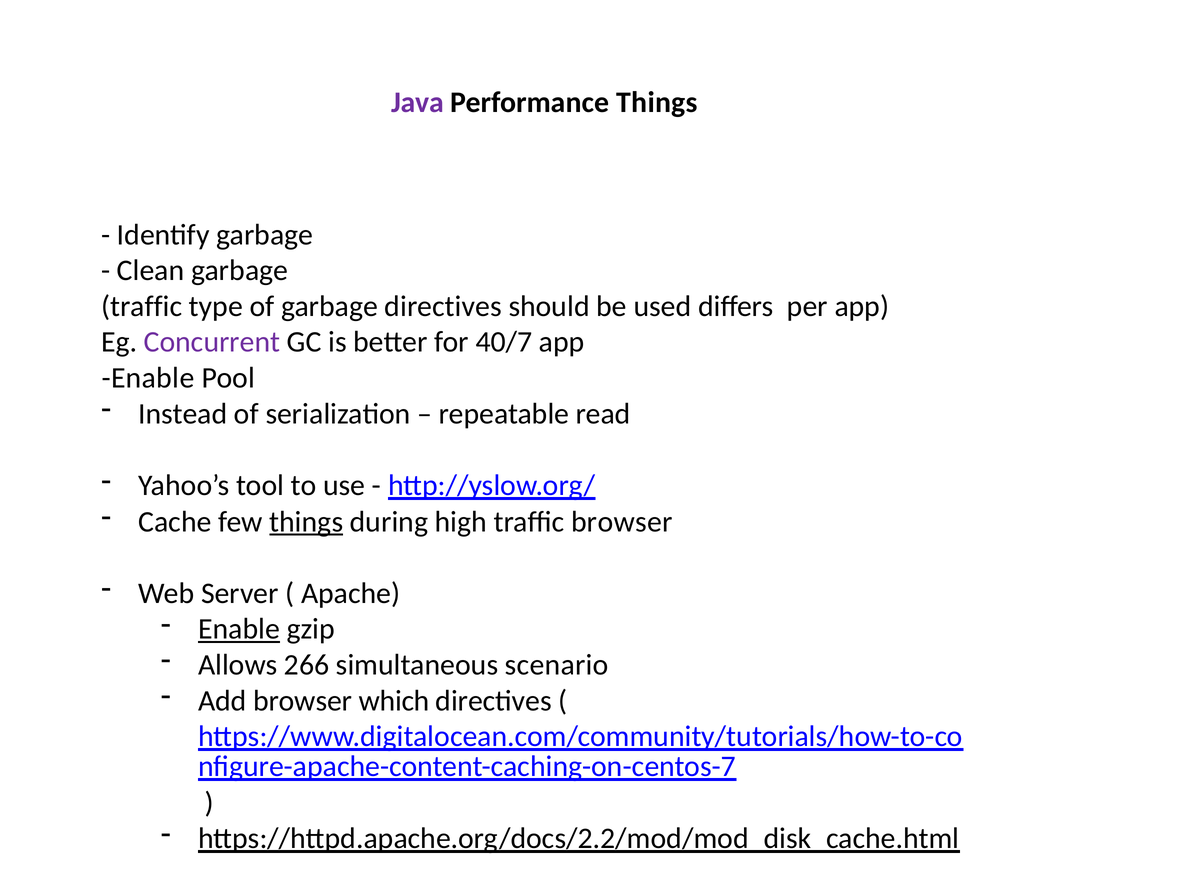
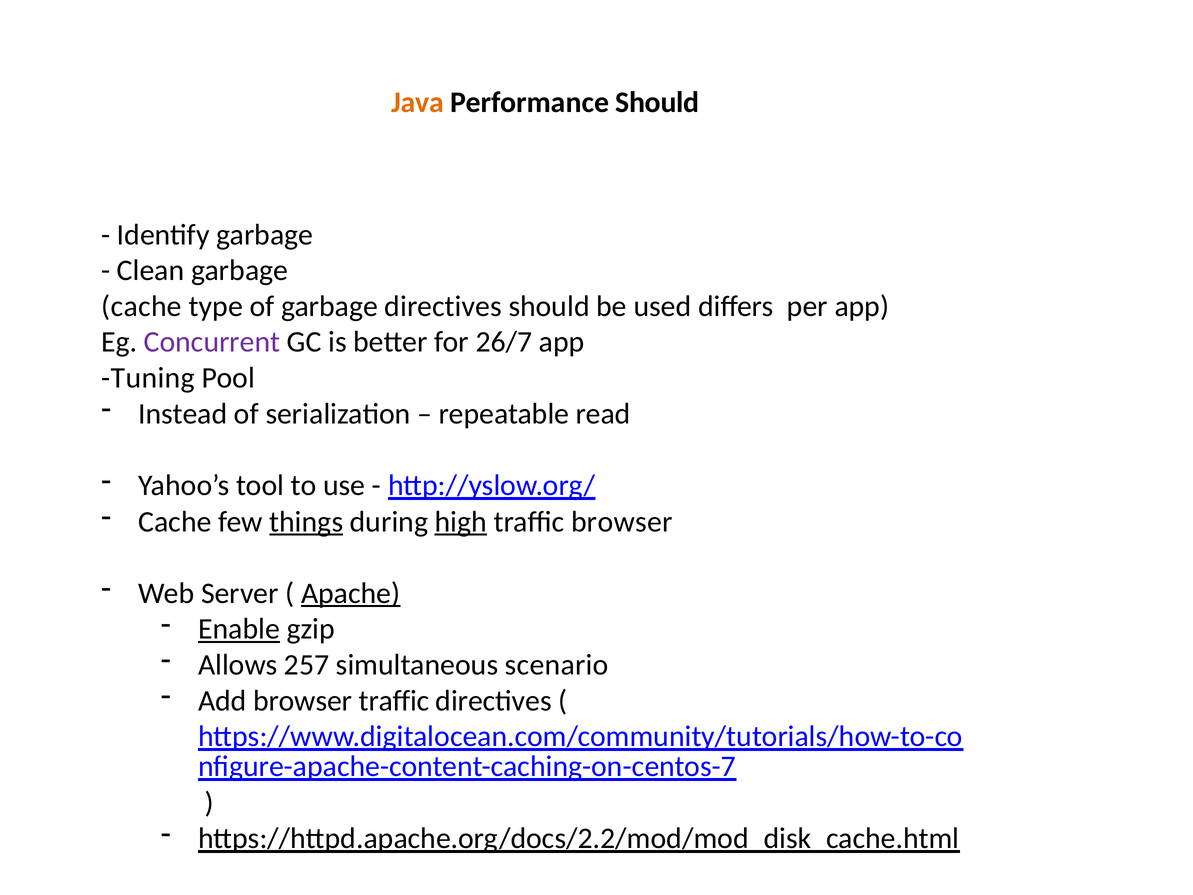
Java colour: purple -> orange
Performance Things: Things -> Should
traffic at (142, 306): traffic -> cache
40/7: 40/7 -> 26/7
Enable at (148, 378): Enable -> Tuning
high underline: none -> present
Apache underline: none -> present
266: 266 -> 257
browser which: which -> traffic
